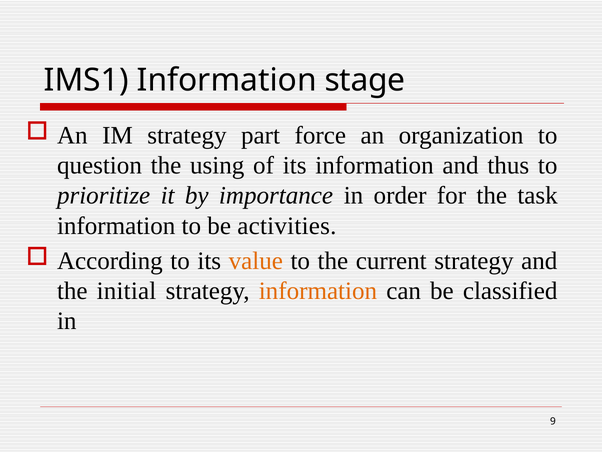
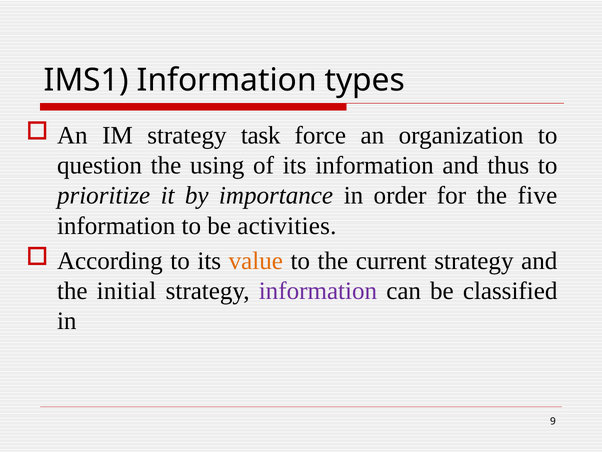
stage: stage -> types
part: part -> task
task: task -> five
information at (318, 291) colour: orange -> purple
